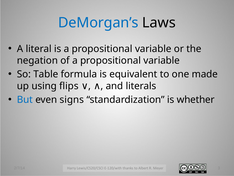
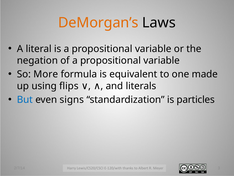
DeMorgan’s colour: blue -> orange
Table: Table -> More
whether: whether -> particles
